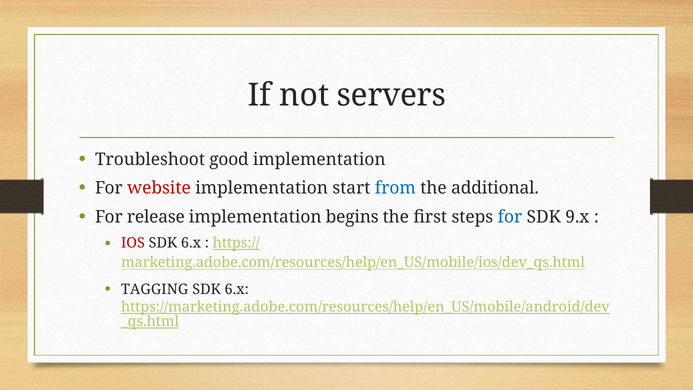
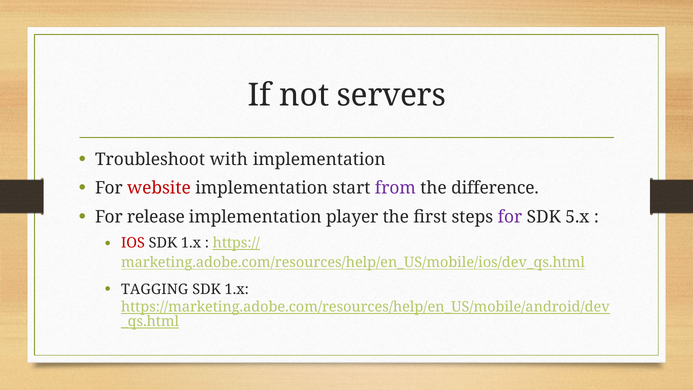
good: good -> with
from colour: blue -> purple
additional: additional -> difference
begins: begins -> player
for at (510, 217) colour: blue -> purple
9.x: 9.x -> 5.x
6.x at (191, 243): 6.x -> 1.x
6.x at (237, 290): 6.x -> 1.x
